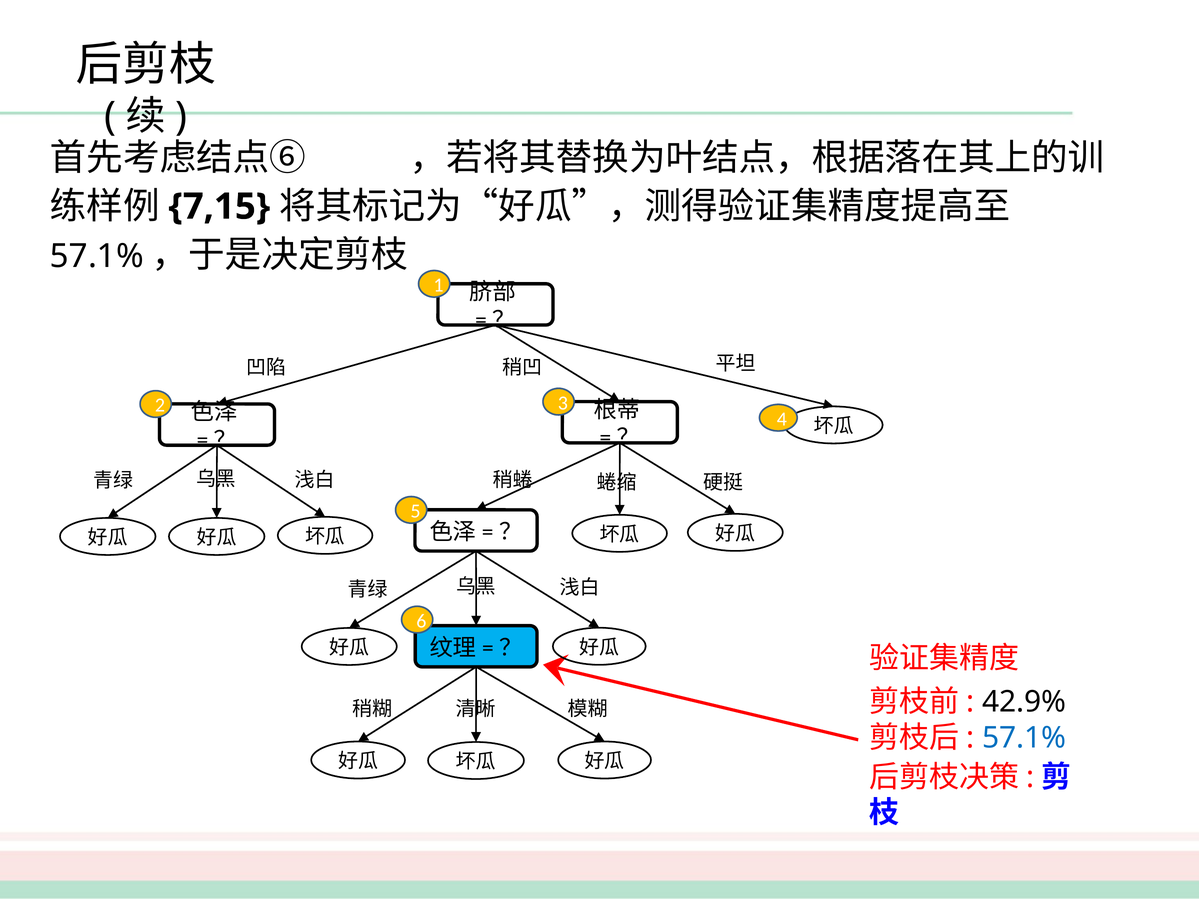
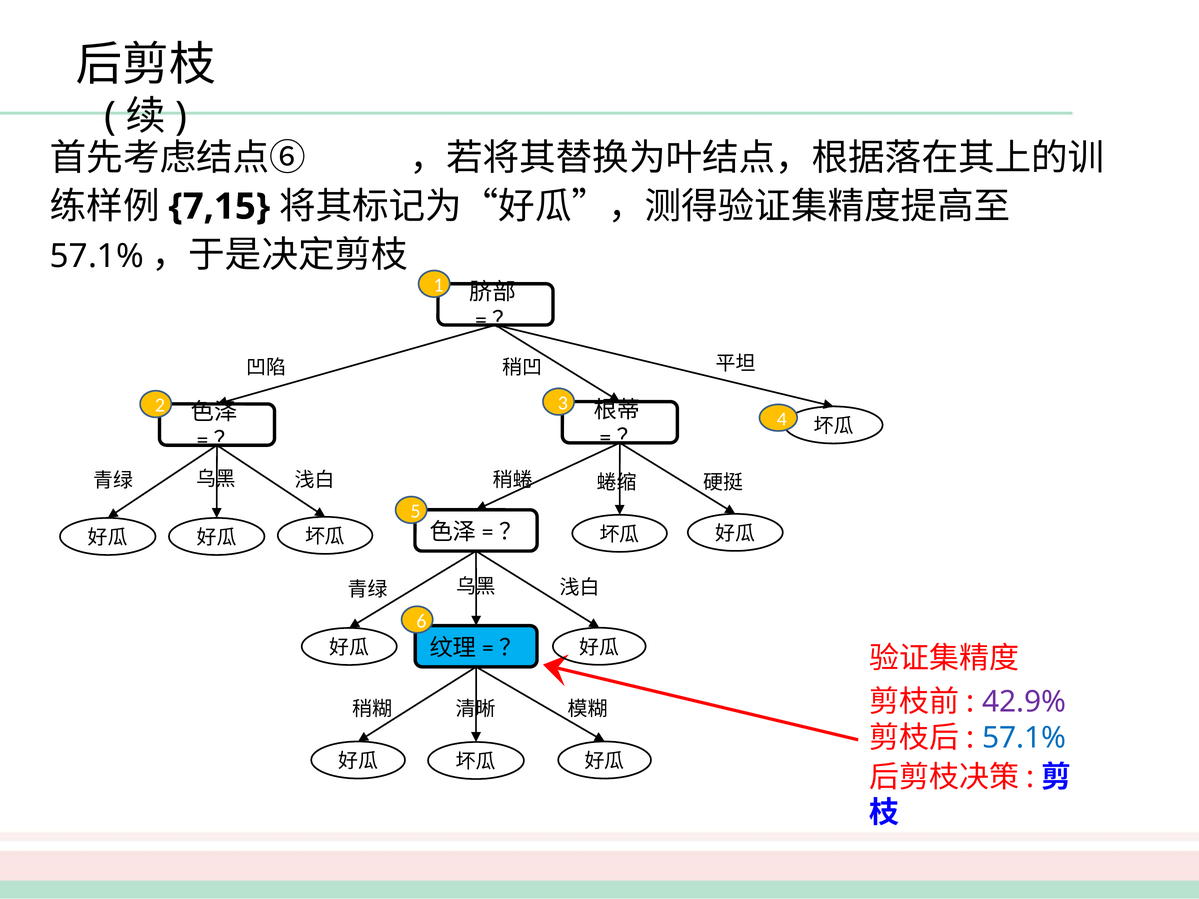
42.9% colour: black -> purple
